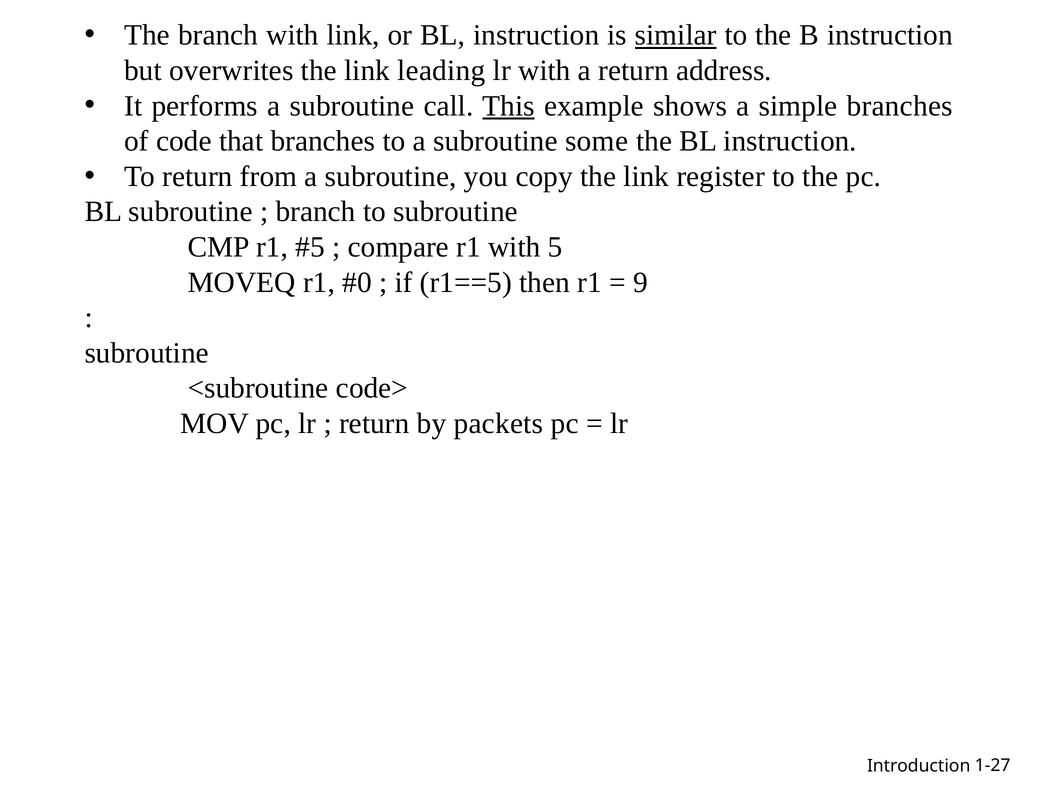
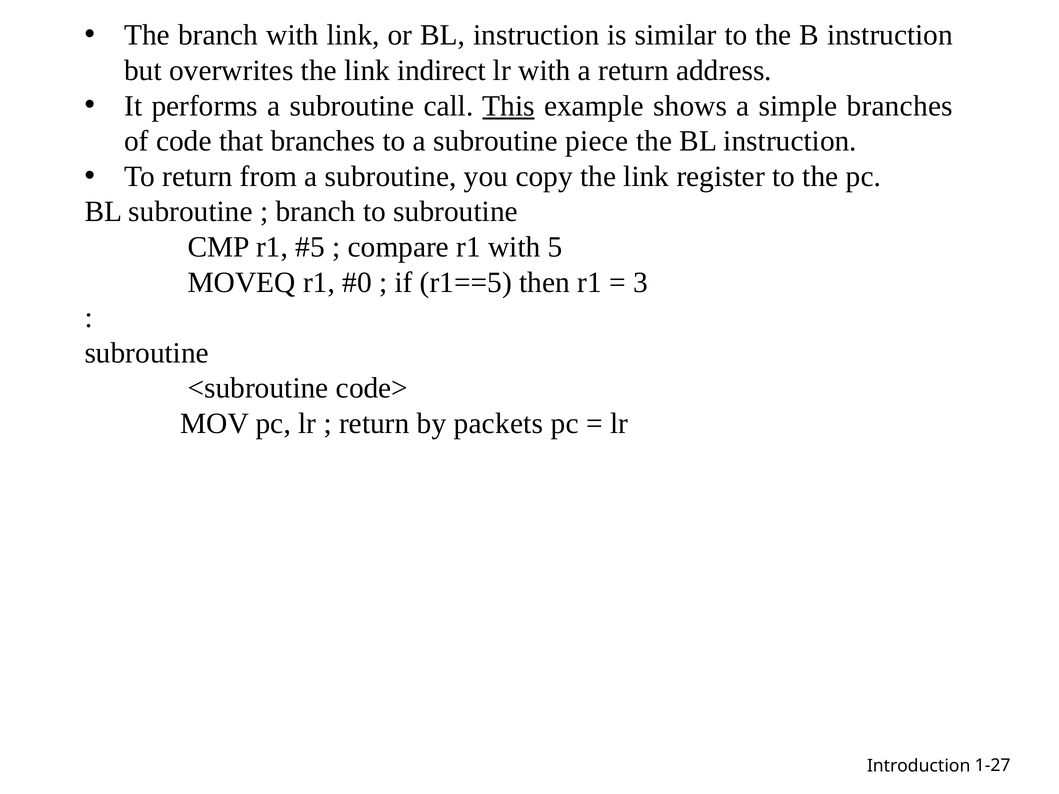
similar underline: present -> none
leading: leading -> indirect
some: some -> piece
9: 9 -> 3
